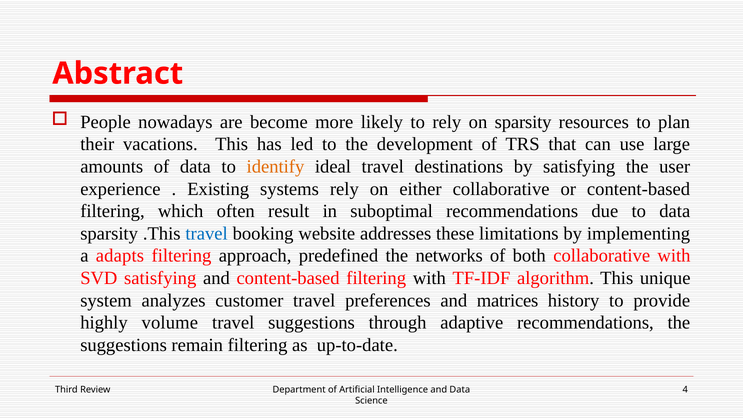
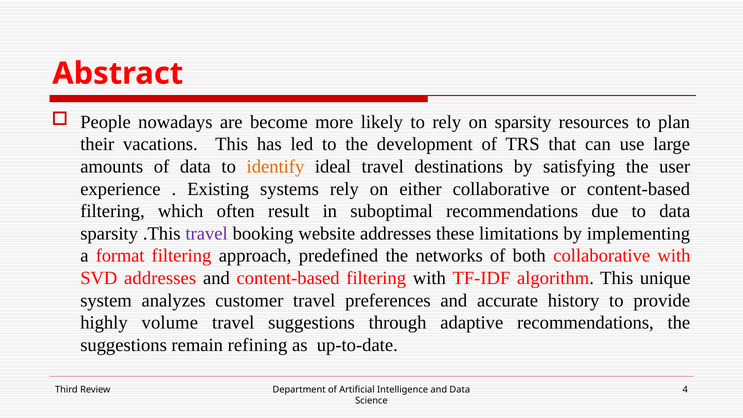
travel at (207, 233) colour: blue -> purple
adapts: adapts -> format
SVD satisfying: satisfying -> addresses
matrices: matrices -> accurate
remain filtering: filtering -> refining
